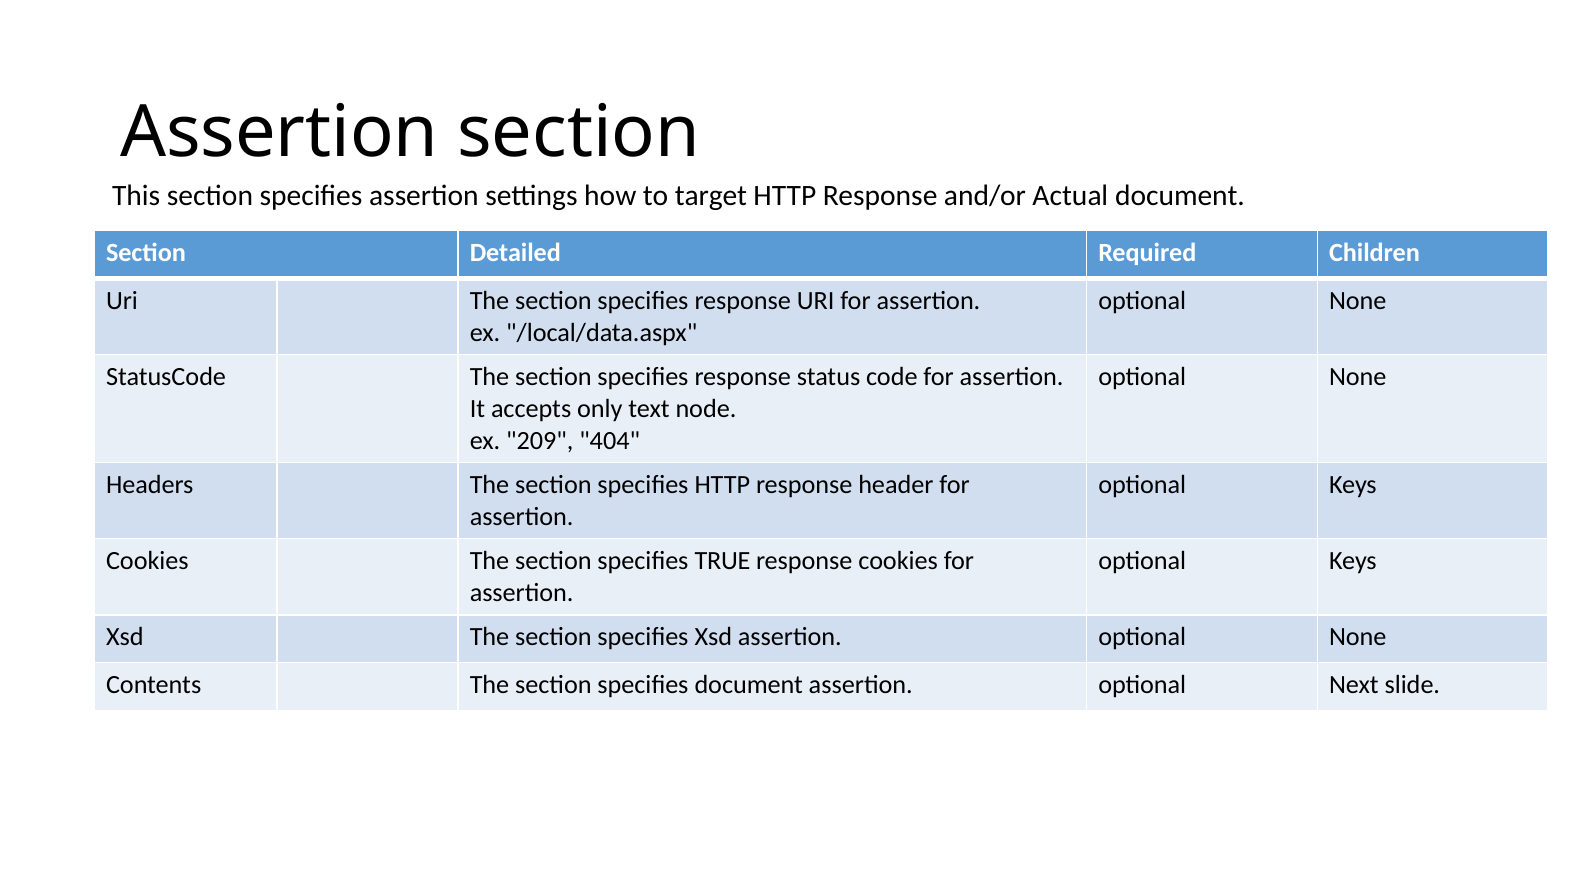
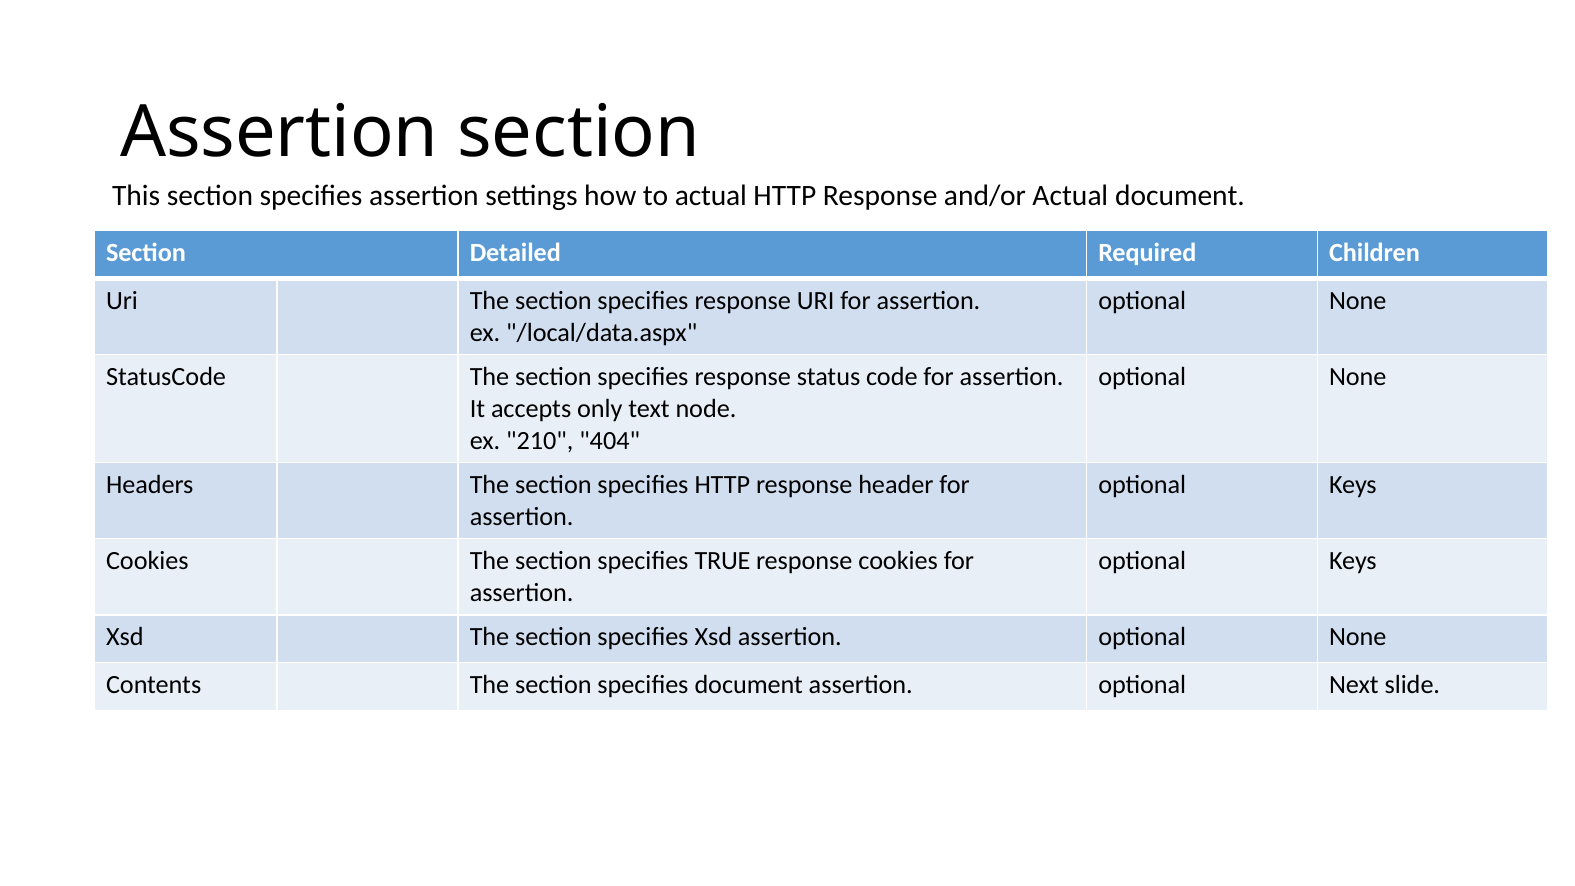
to target: target -> actual
209: 209 -> 210
